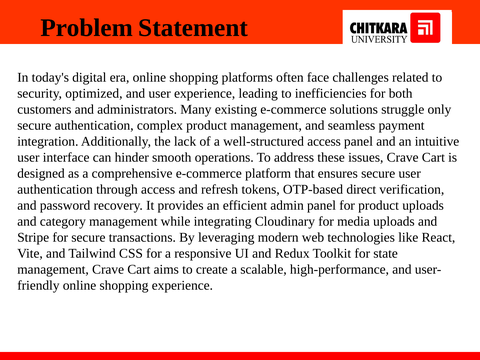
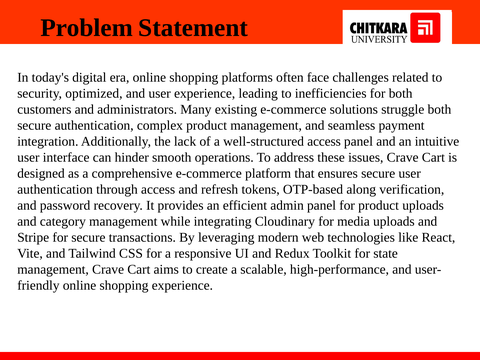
struggle only: only -> both
direct: direct -> along
